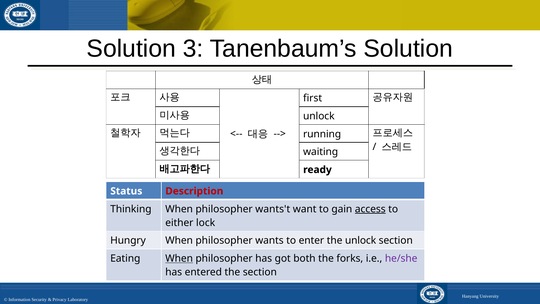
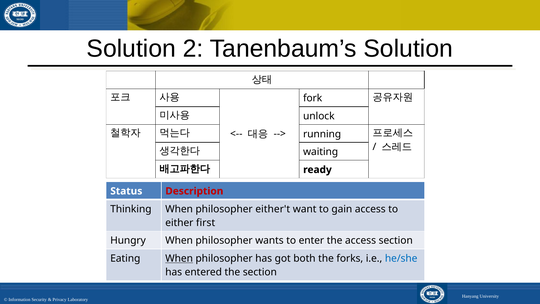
3: 3 -> 2
first: first -> fork
wants't: wants't -> either't
access at (370, 209) underline: present -> none
lock: lock -> first
the unlock: unlock -> access
he/she colour: purple -> blue
